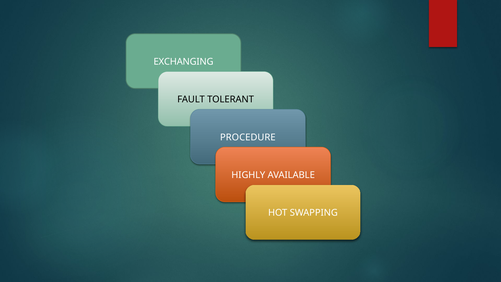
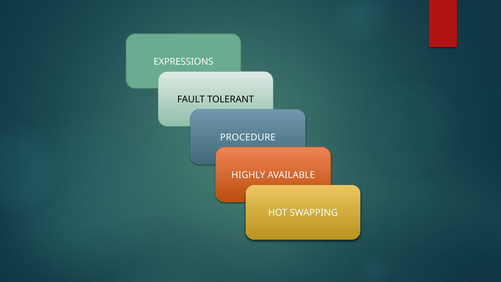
EXCHANGING: EXCHANGING -> EXPRESSIONS
